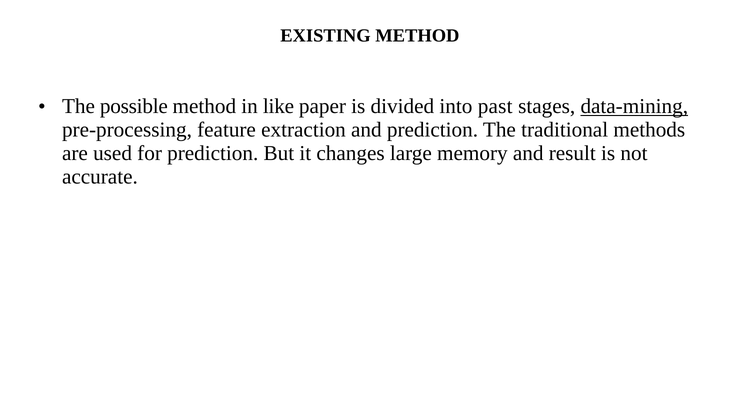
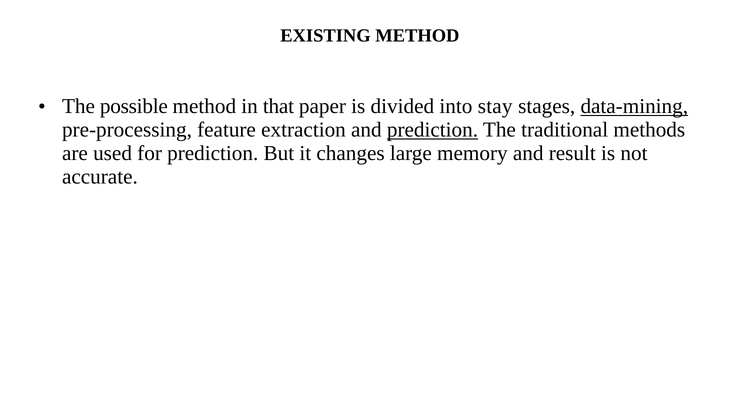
like: like -> that
past: past -> stay
prediction at (433, 130) underline: none -> present
